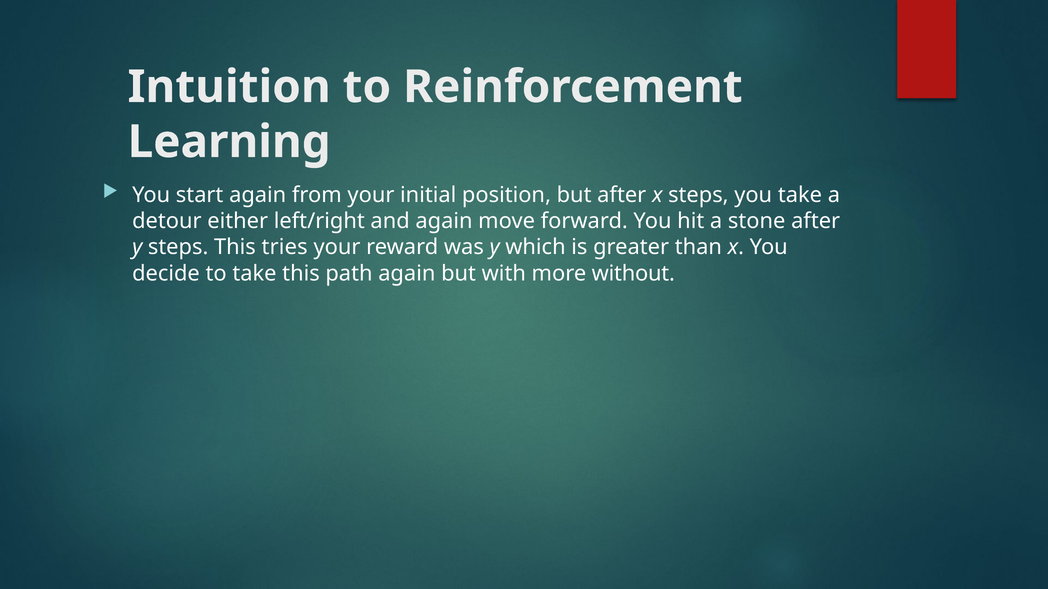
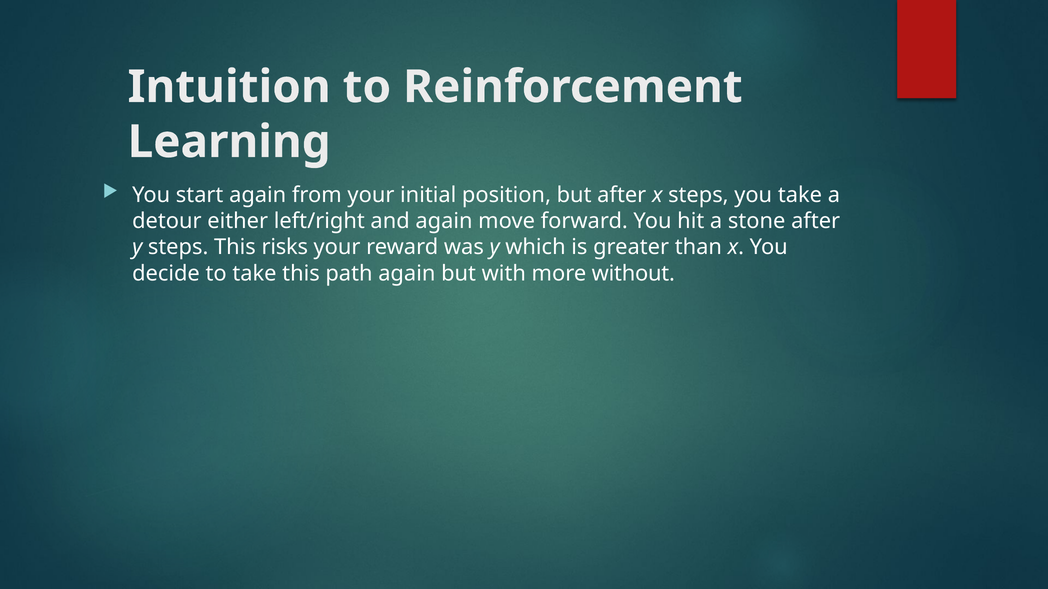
tries: tries -> risks
